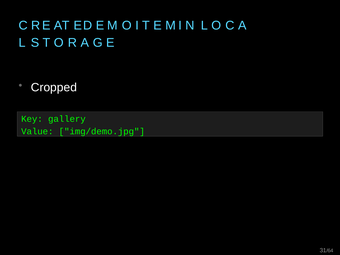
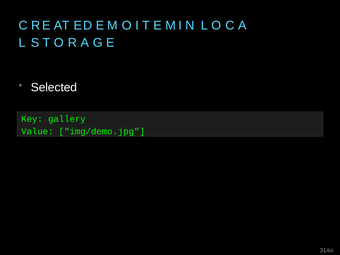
Cropped: Cropped -> Selected
